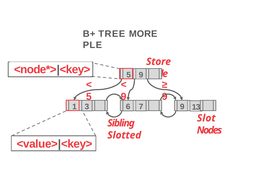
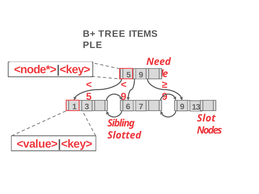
MORE: MORE -> ITEMS
Store: Store -> Need
